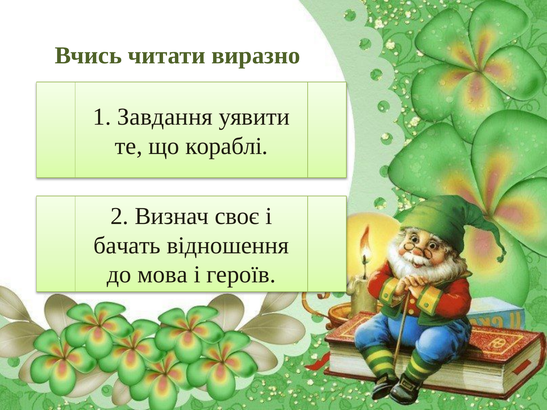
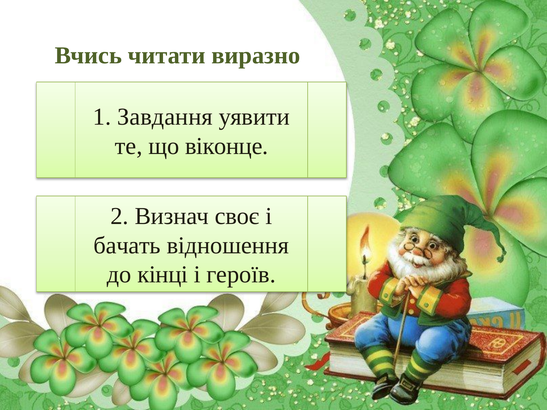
кораблі: кораблі -> віконце
мова: мова -> кінці
